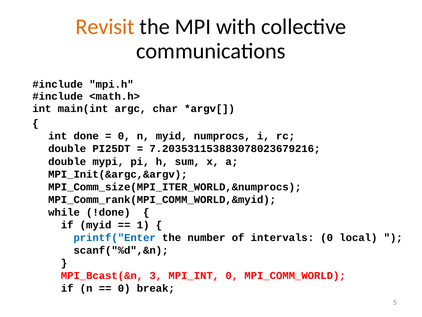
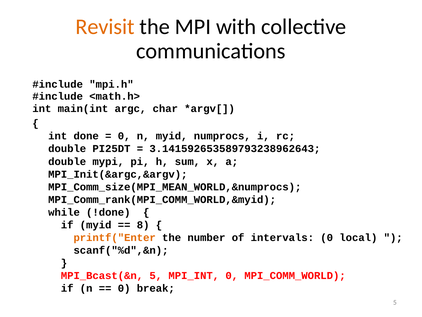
7.203531153883078023679216: 7.203531153883078023679216 -> 3.141592653589793238962643
MPI_Comm_size(MPI_ITER_WORLD,&numprocs: MPI_Comm_size(MPI_ITER_WORLD,&numprocs -> MPI_Comm_size(MPI_MEAN_WORLD,&numprocs
1: 1 -> 8
printf("Enter colour: blue -> orange
MPI_Bcast(&n 3: 3 -> 5
